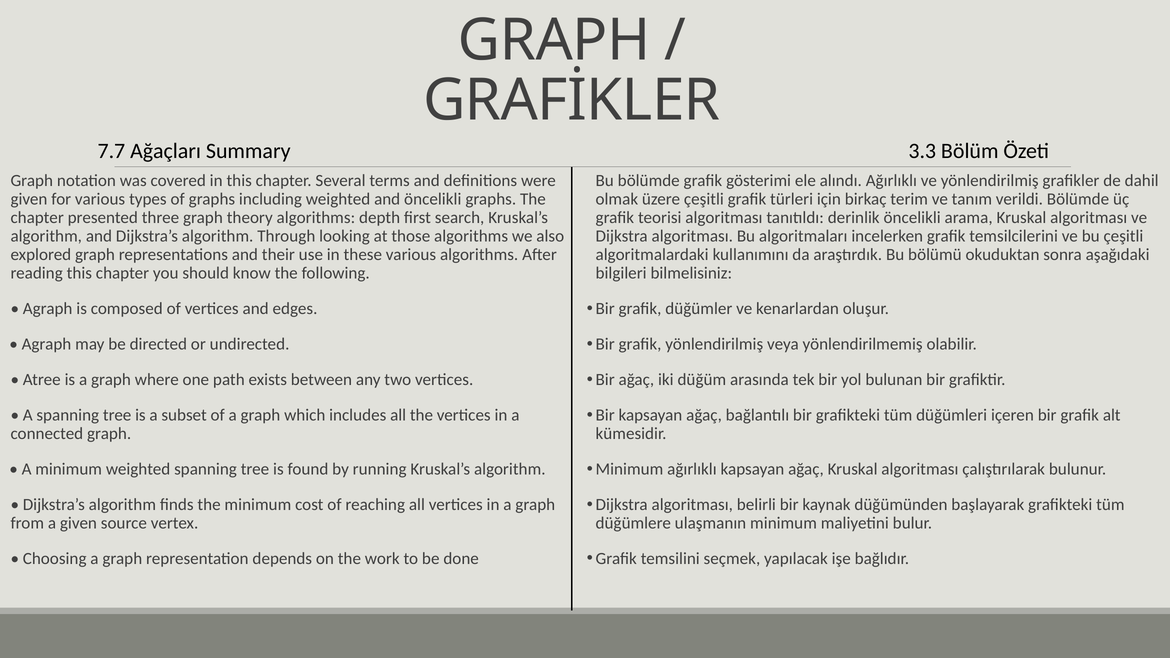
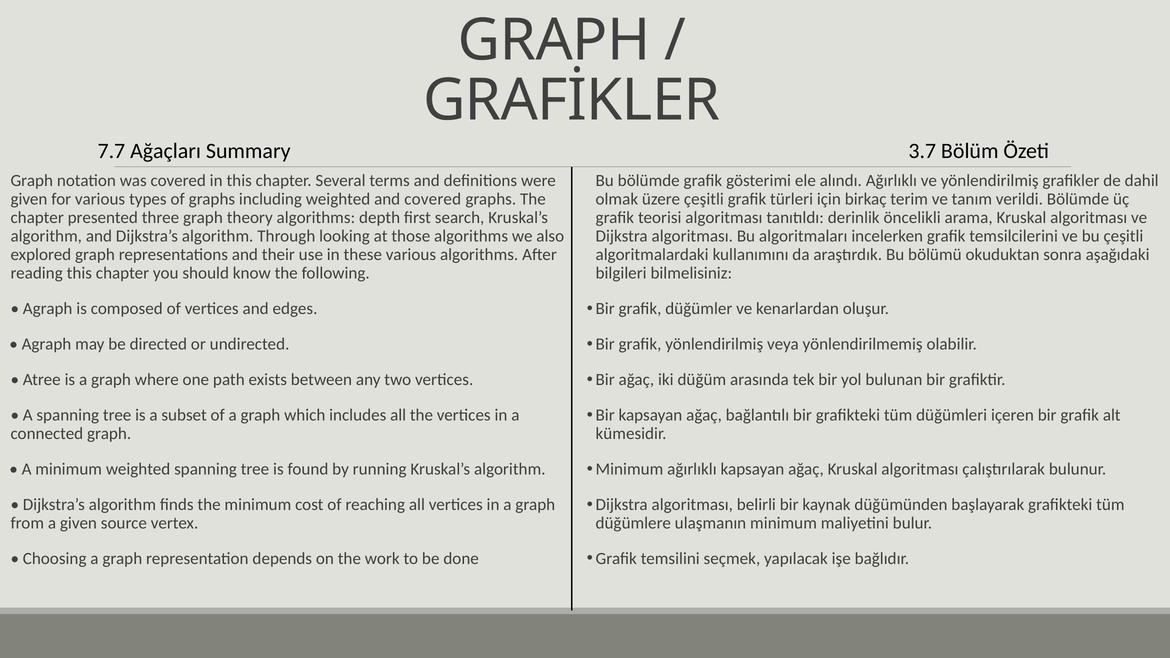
3.3: 3.3 -> 3.7
and öncelikli: öncelikli -> covered
